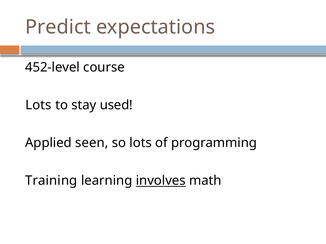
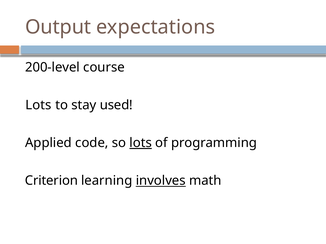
Predict: Predict -> Output
452-level: 452-level -> 200-level
seen: seen -> code
lots at (141, 143) underline: none -> present
Training: Training -> Criterion
